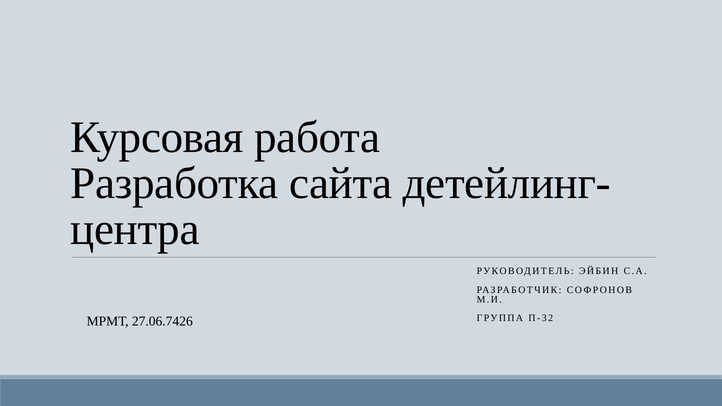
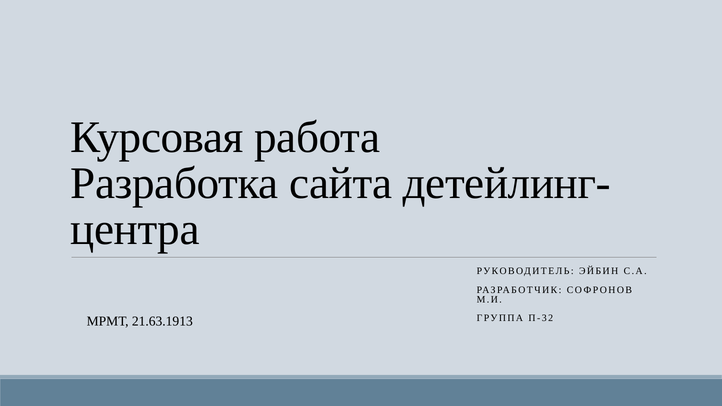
27.06.7426: 27.06.7426 -> 21.63.1913
